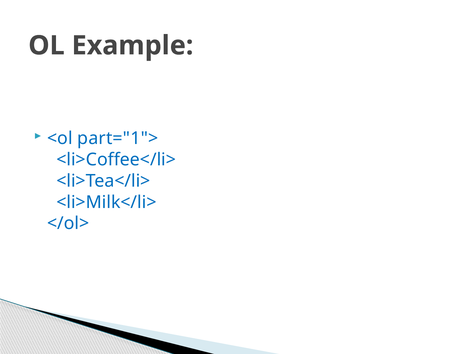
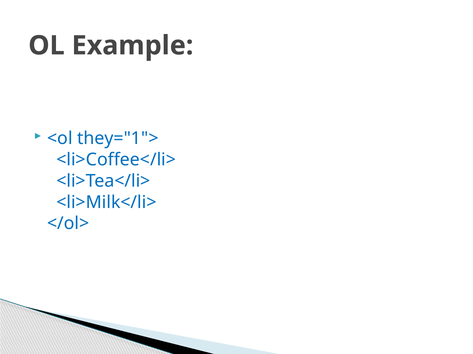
part="1">: part="1"> -> they="1">
